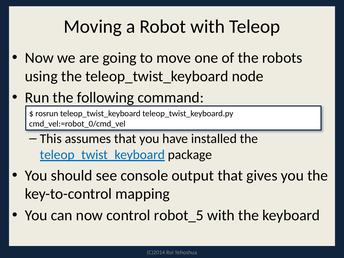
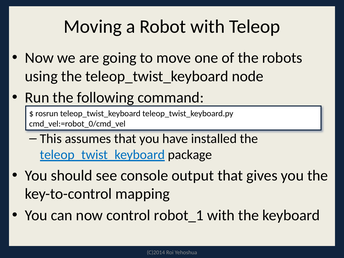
robot_5: robot_5 -> robot_1
